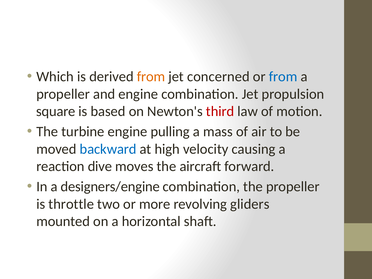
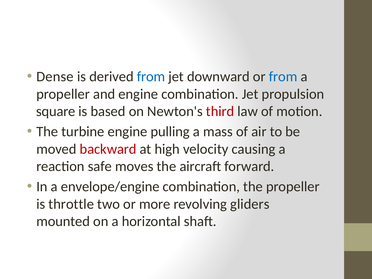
Which: Which -> Dense
from at (151, 77) colour: orange -> blue
concerned: concerned -> downward
backward colour: blue -> red
dive: dive -> safe
designers/engine: designers/engine -> envelope/engine
